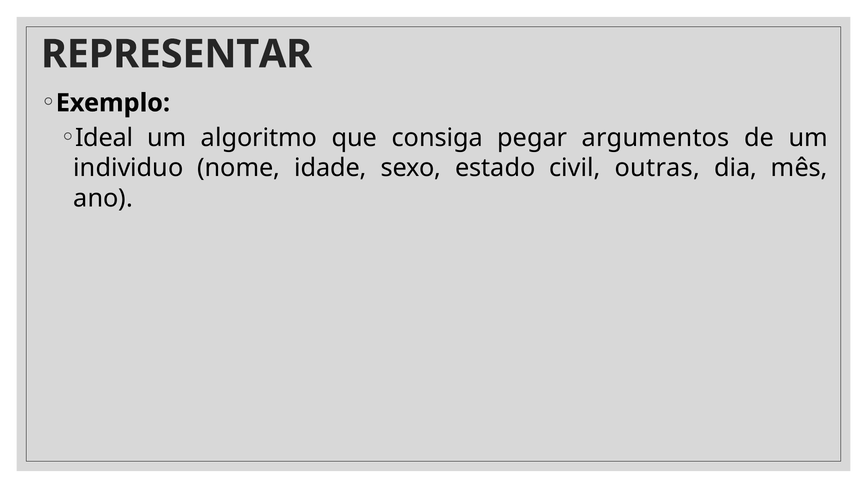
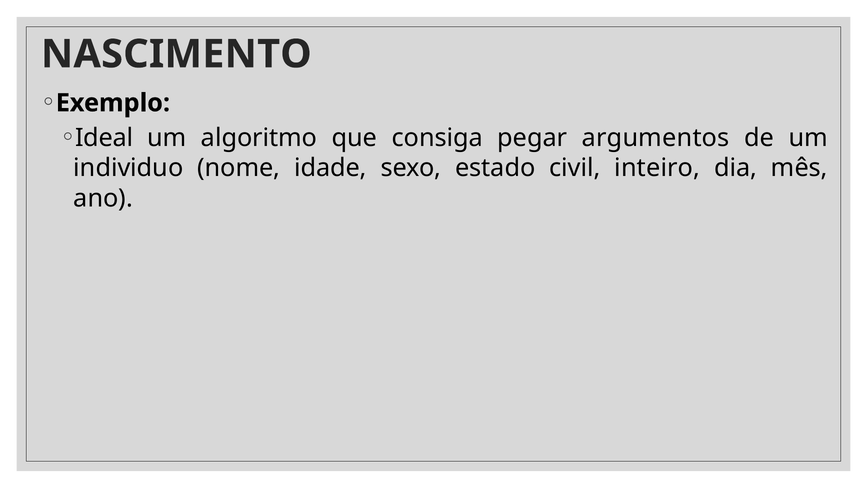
REPRESENTAR: REPRESENTAR -> NASCIMENTO
outras: outras -> inteiro
